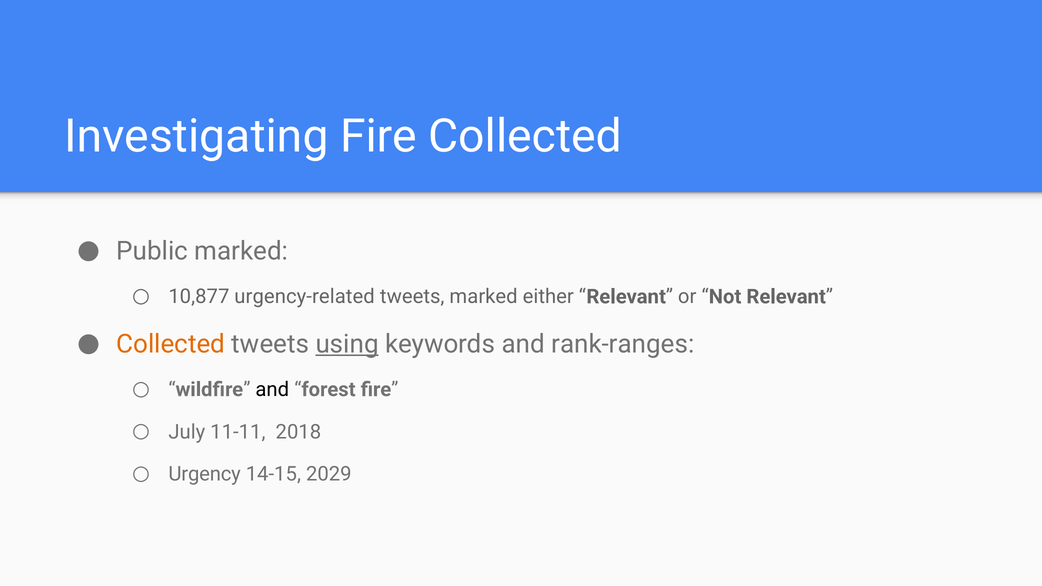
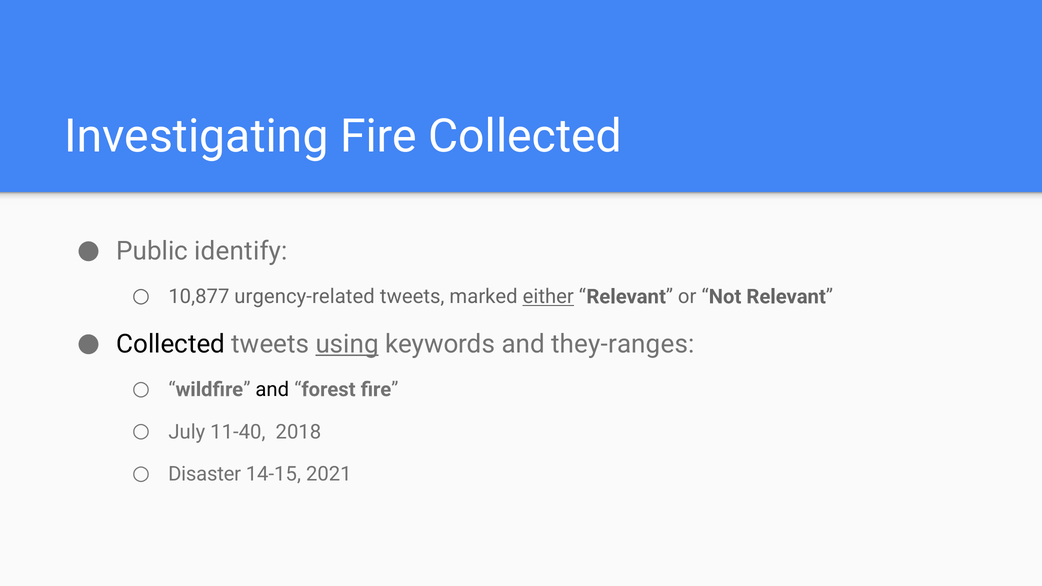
Public marked: marked -> identify
either underline: none -> present
Collected at (171, 344) colour: orange -> black
rank-ranges: rank-ranges -> they-ranges
11-11: 11-11 -> 11-40
Urgency: Urgency -> Disaster
2029: 2029 -> 2021
